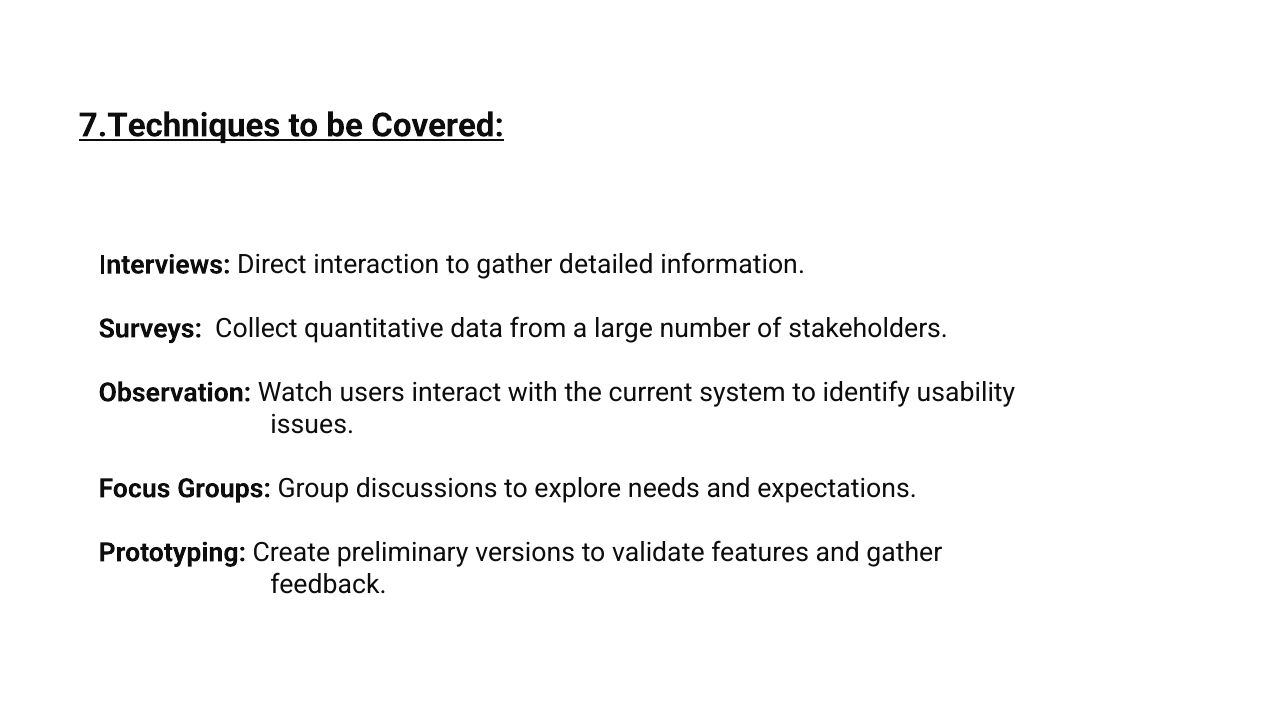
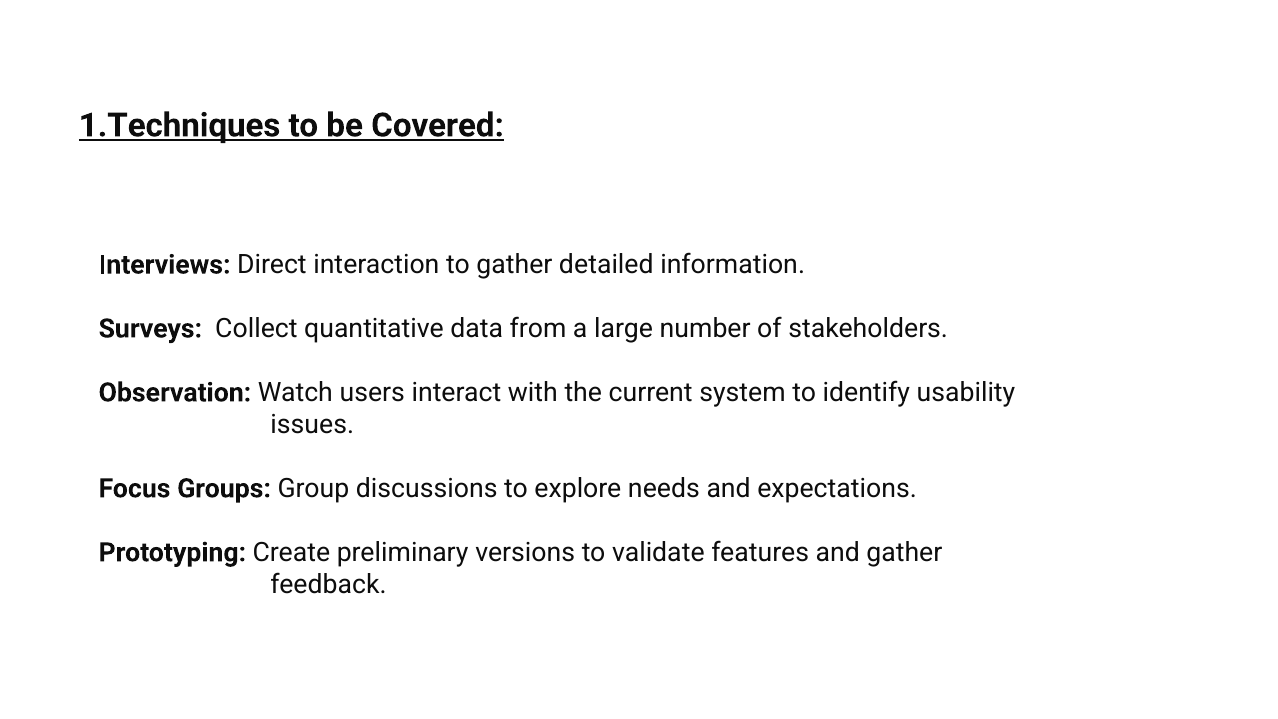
7.Techniques: 7.Techniques -> 1.Techniques
